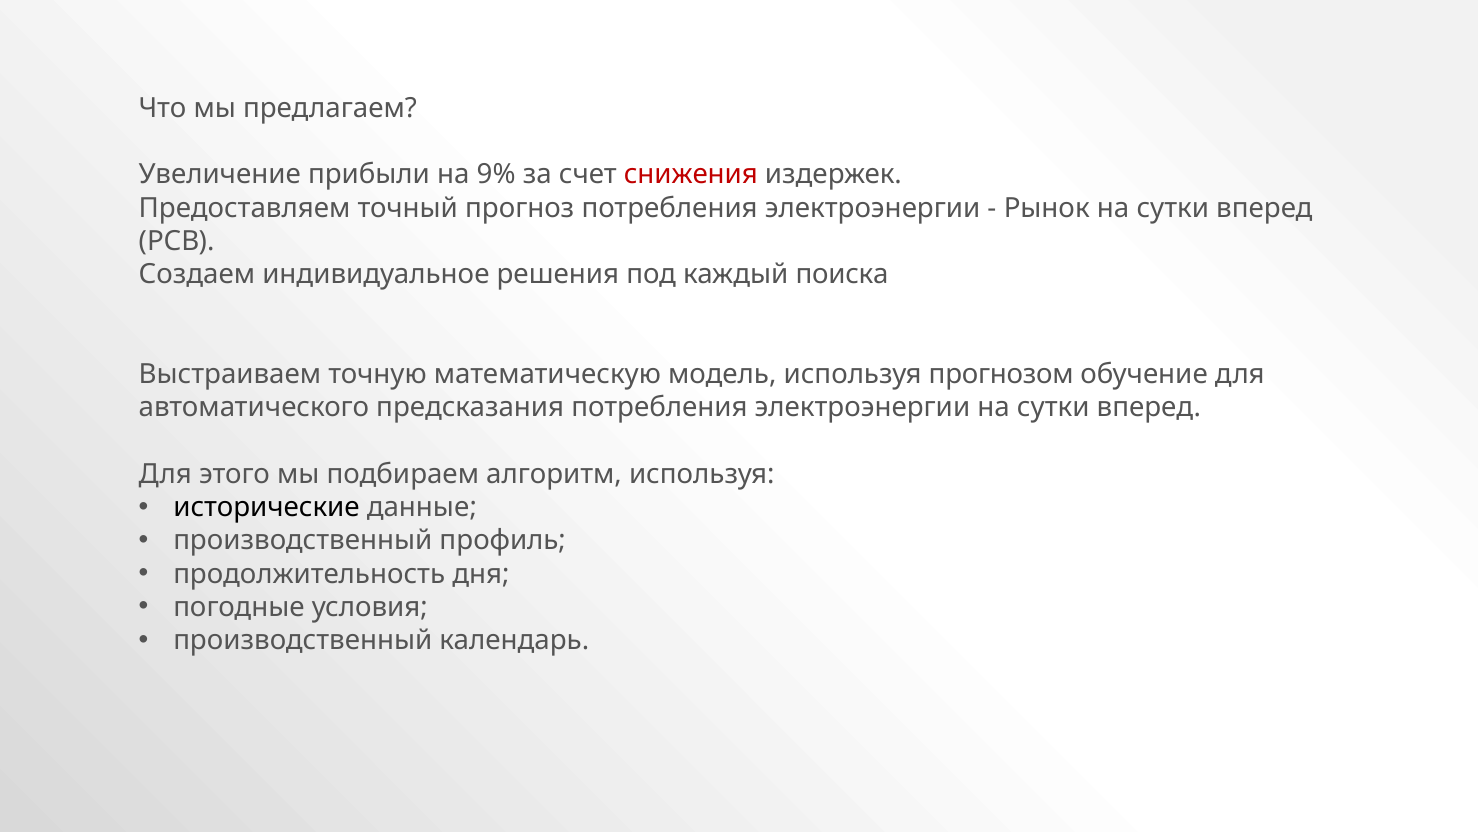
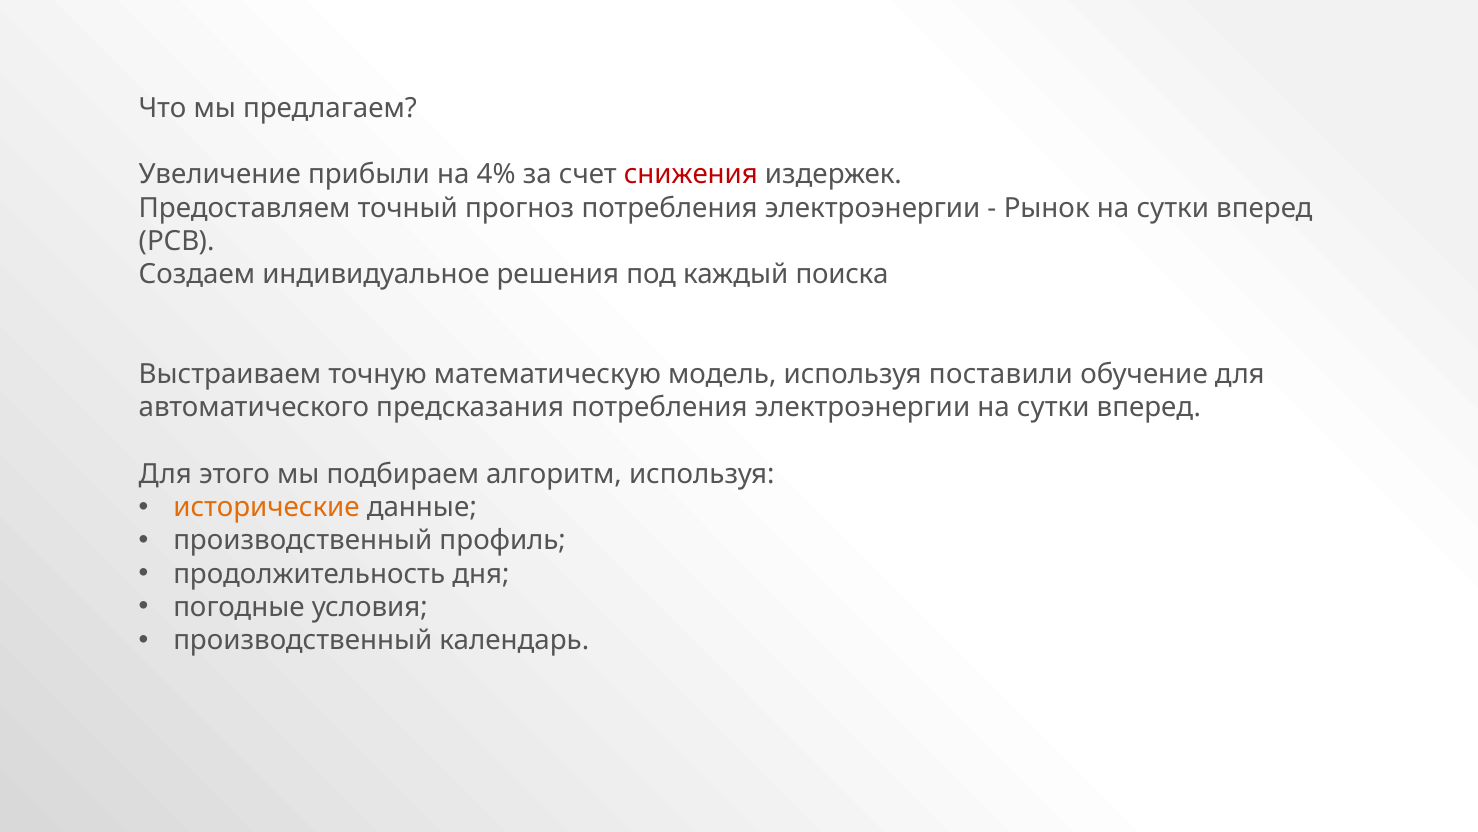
9%: 9% -> 4%
прогнозом: прогнозом -> поставили
исторические colour: black -> orange
